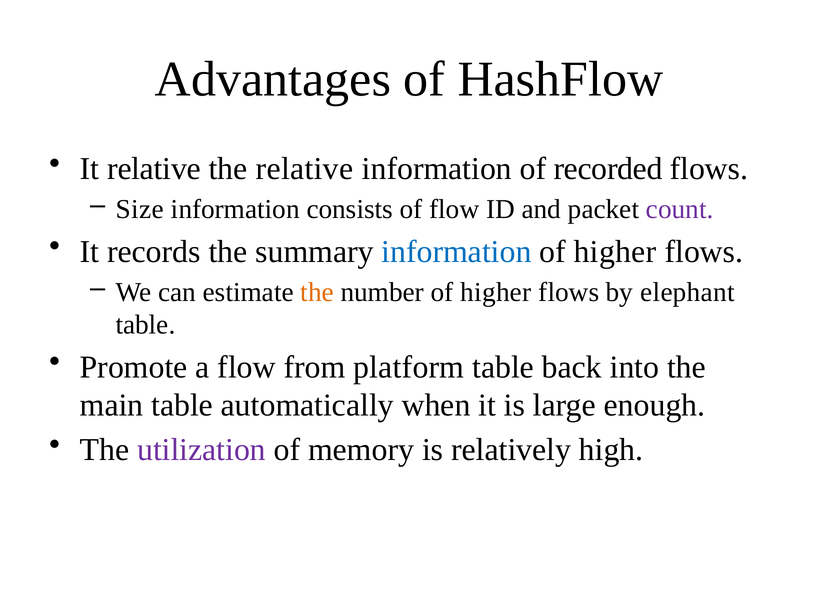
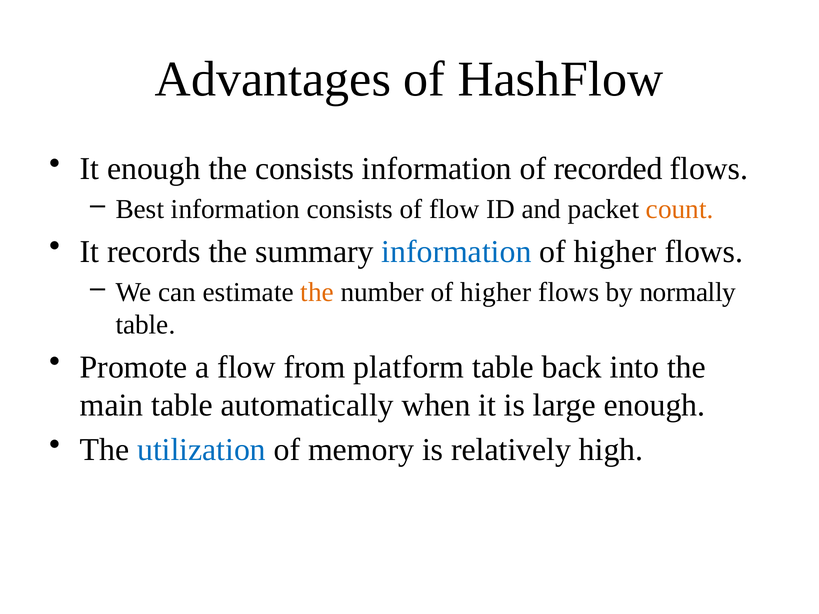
It relative: relative -> enough
the relative: relative -> consists
Size: Size -> Best
count colour: purple -> orange
elephant: elephant -> normally
utilization colour: purple -> blue
